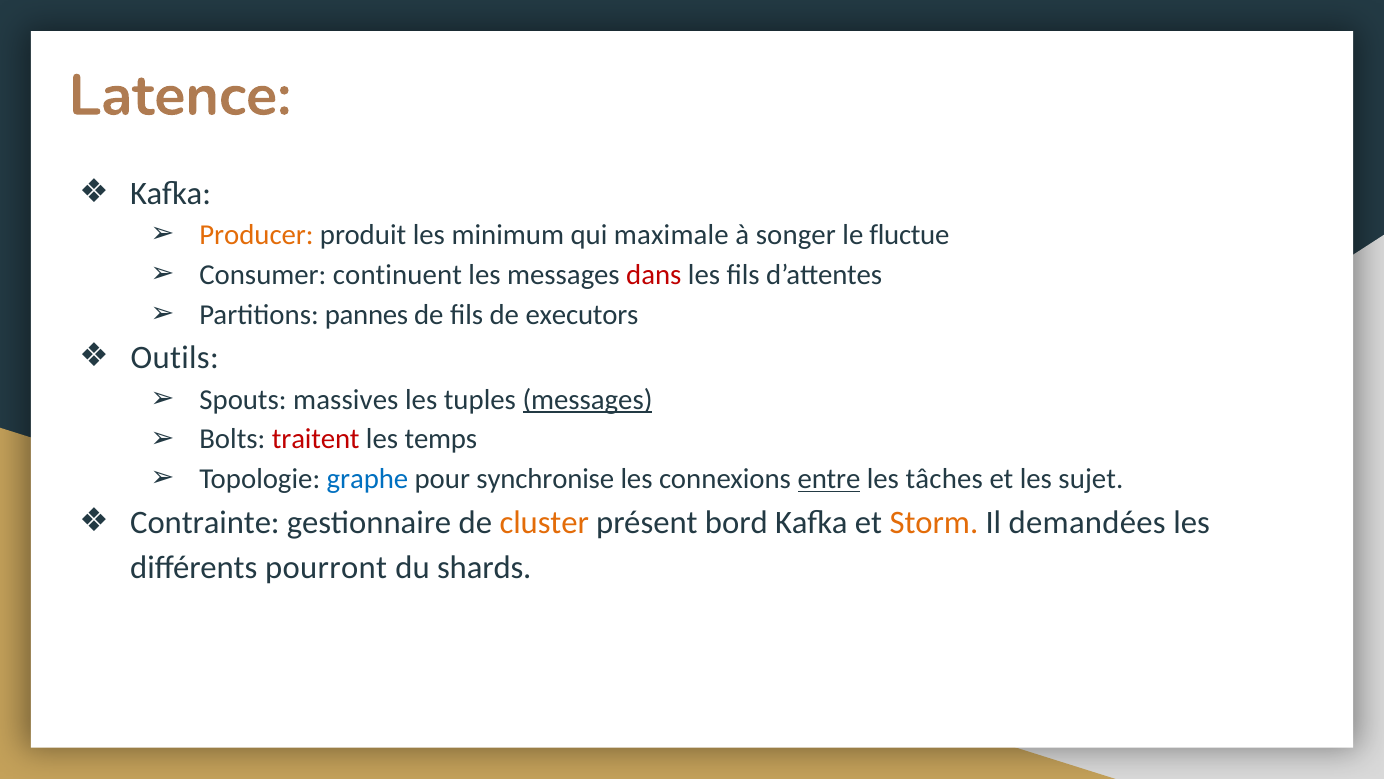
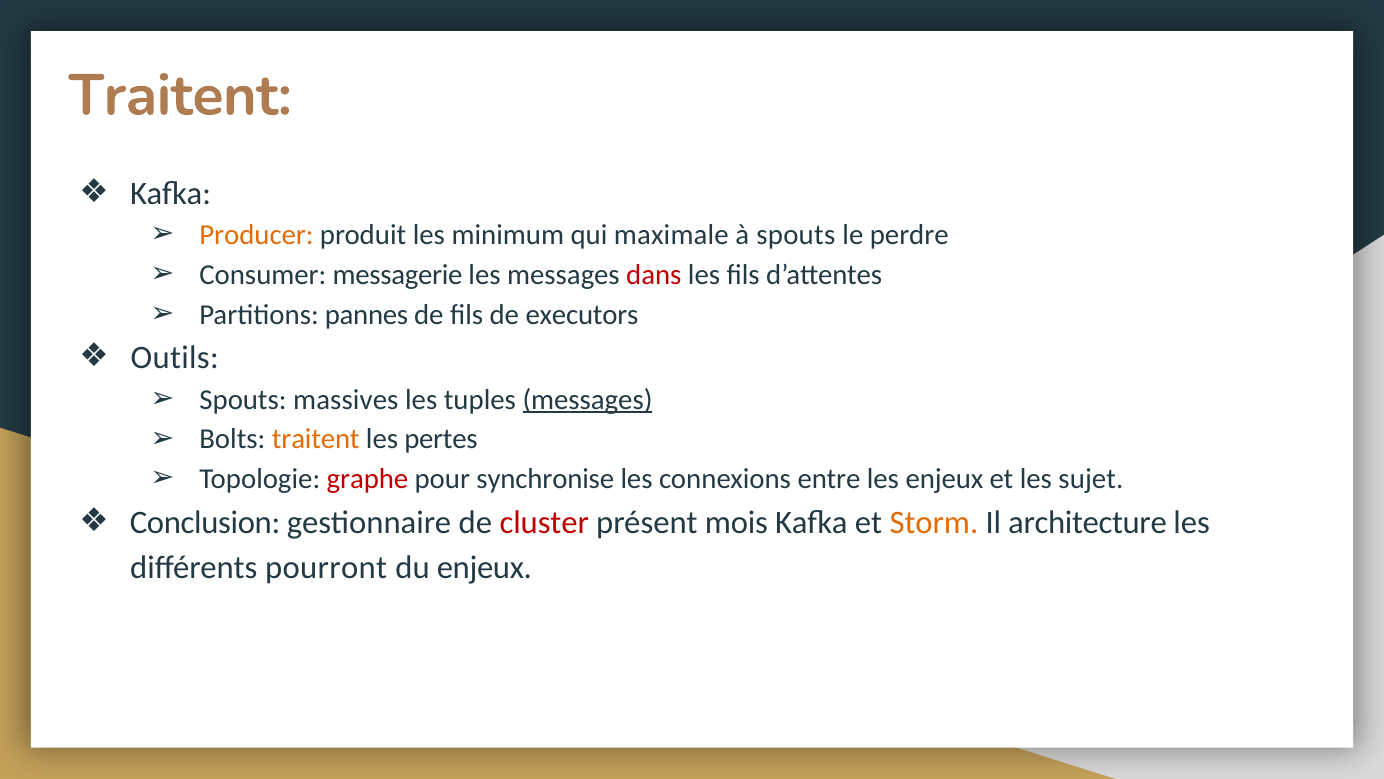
Latence at (180, 95): Latence -> Traitent
à songer: songer -> spouts
fluctue: fluctue -> perdre
continuent: continuent -> messagerie
traitent at (316, 439) colour: red -> orange
temps: temps -> pertes
graphe colour: blue -> red
entre underline: present -> none
les tâches: tâches -> enjeux
Contrainte: Contrainte -> Conclusion
cluster colour: orange -> red
bord: bord -> mois
demandées: demandées -> architecture
du shards: shards -> enjeux
